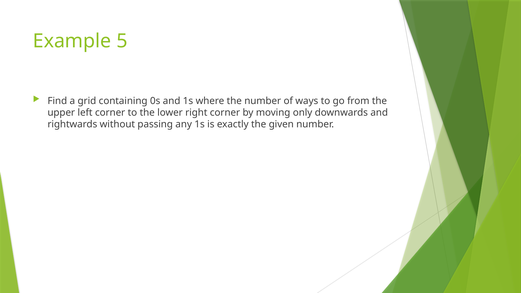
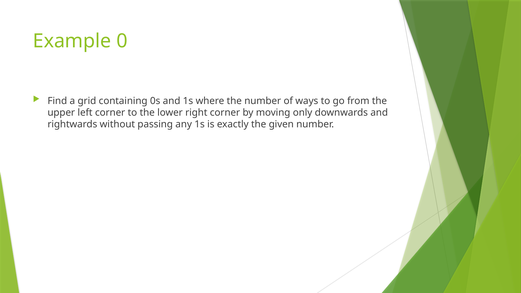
5: 5 -> 0
